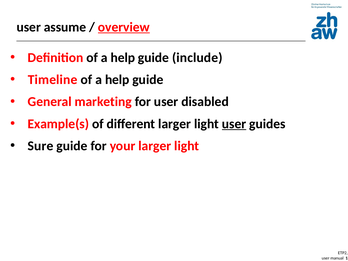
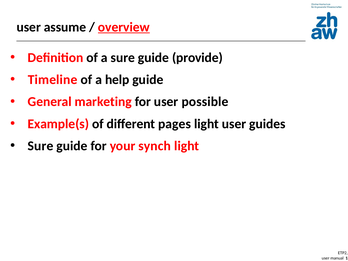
Definition of a help: help -> sure
include: include -> provide
disabled: disabled -> possible
different larger: larger -> pages
user at (234, 124) underline: present -> none
your larger: larger -> synch
